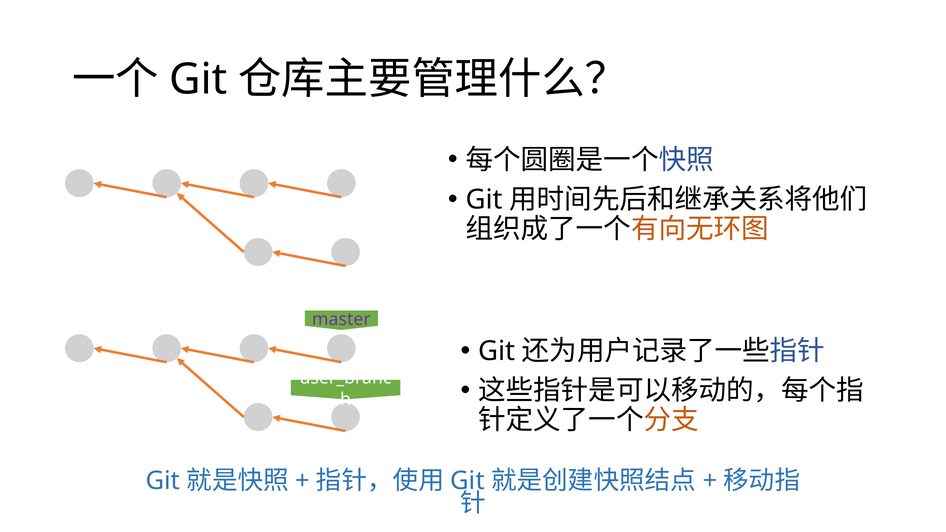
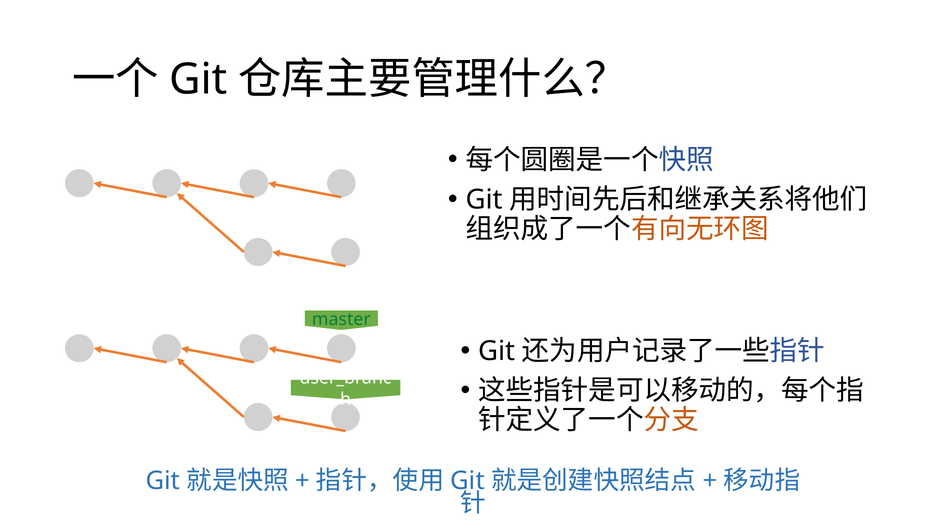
master colour: purple -> green
